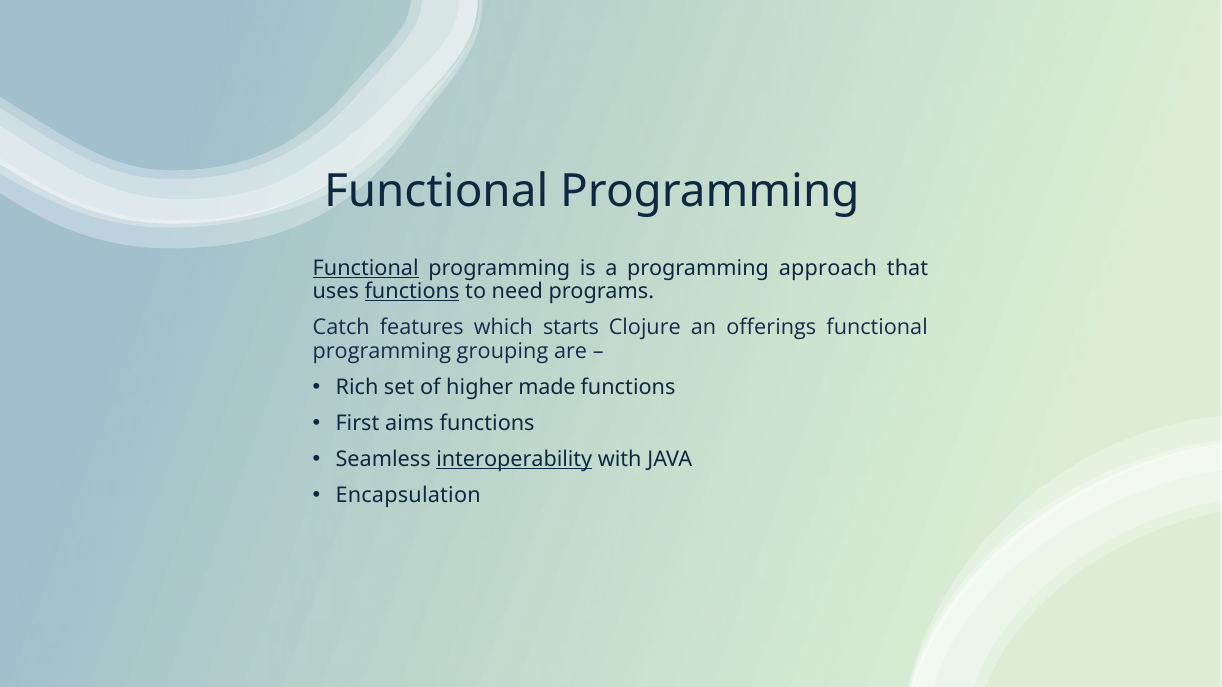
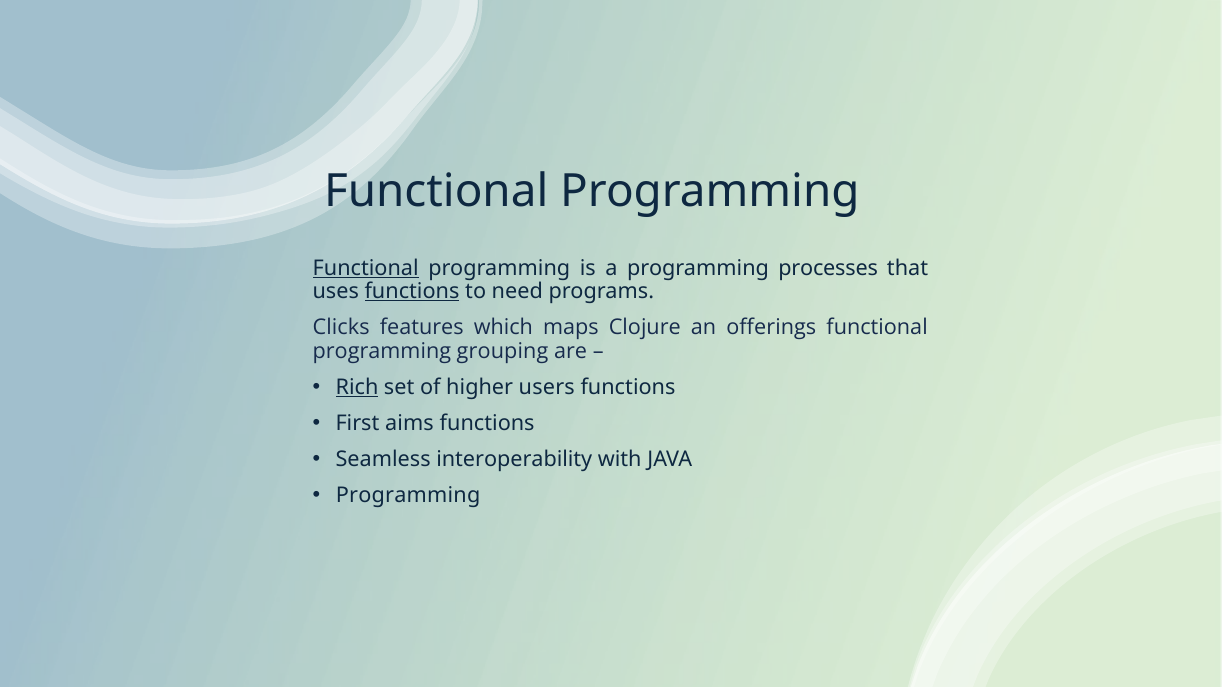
approach: approach -> processes
Catch: Catch -> Clicks
starts: starts -> maps
Rich underline: none -> present
made: made -> users
interoperability underline: present -> none
Encapsulation at (408, 496): Encapsulation -> Programming
